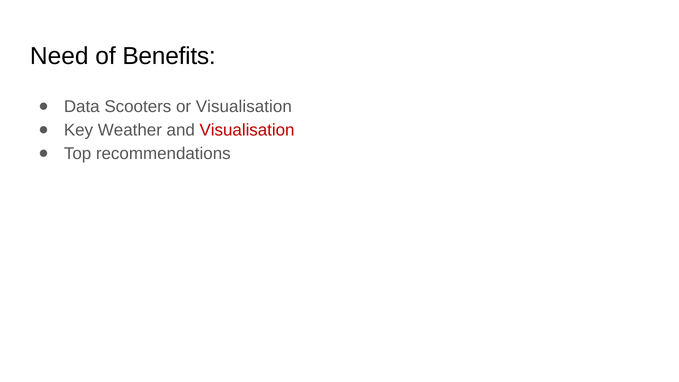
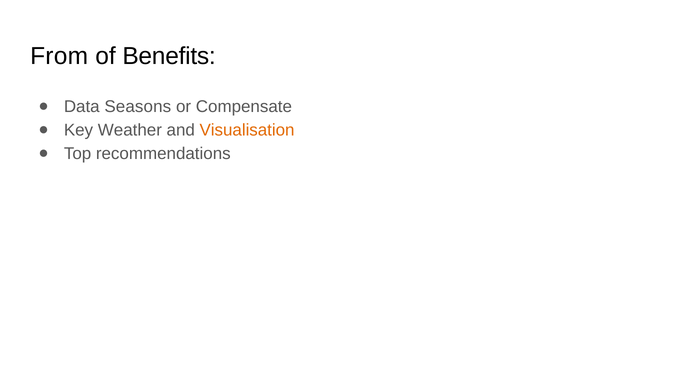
Need: Need -> From
Scooters: Scooters -> Seasons
or Visualisation: Visualisation -> Compensate
Visualisation at (247, 130) colour: red -> orange
